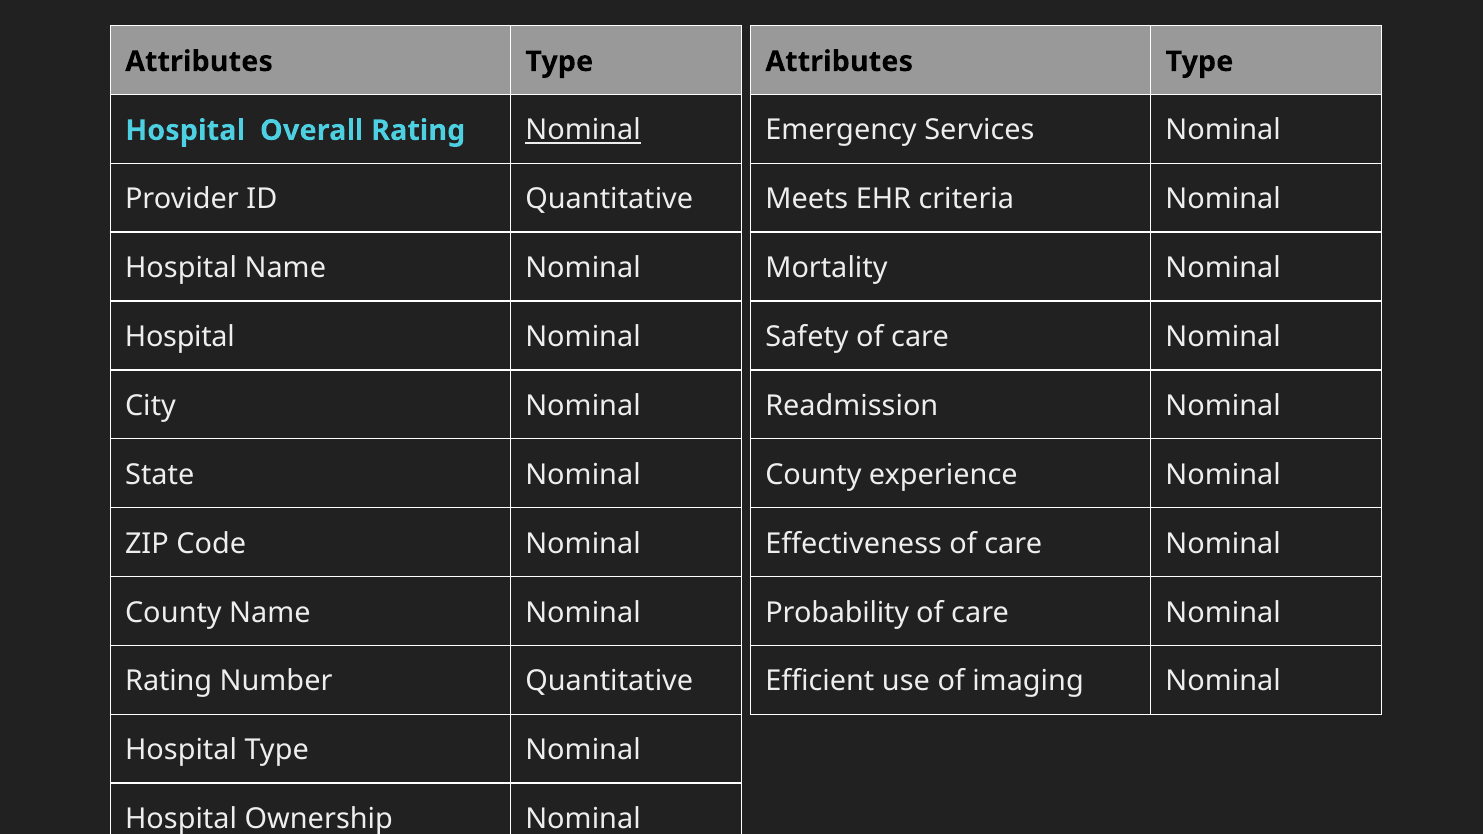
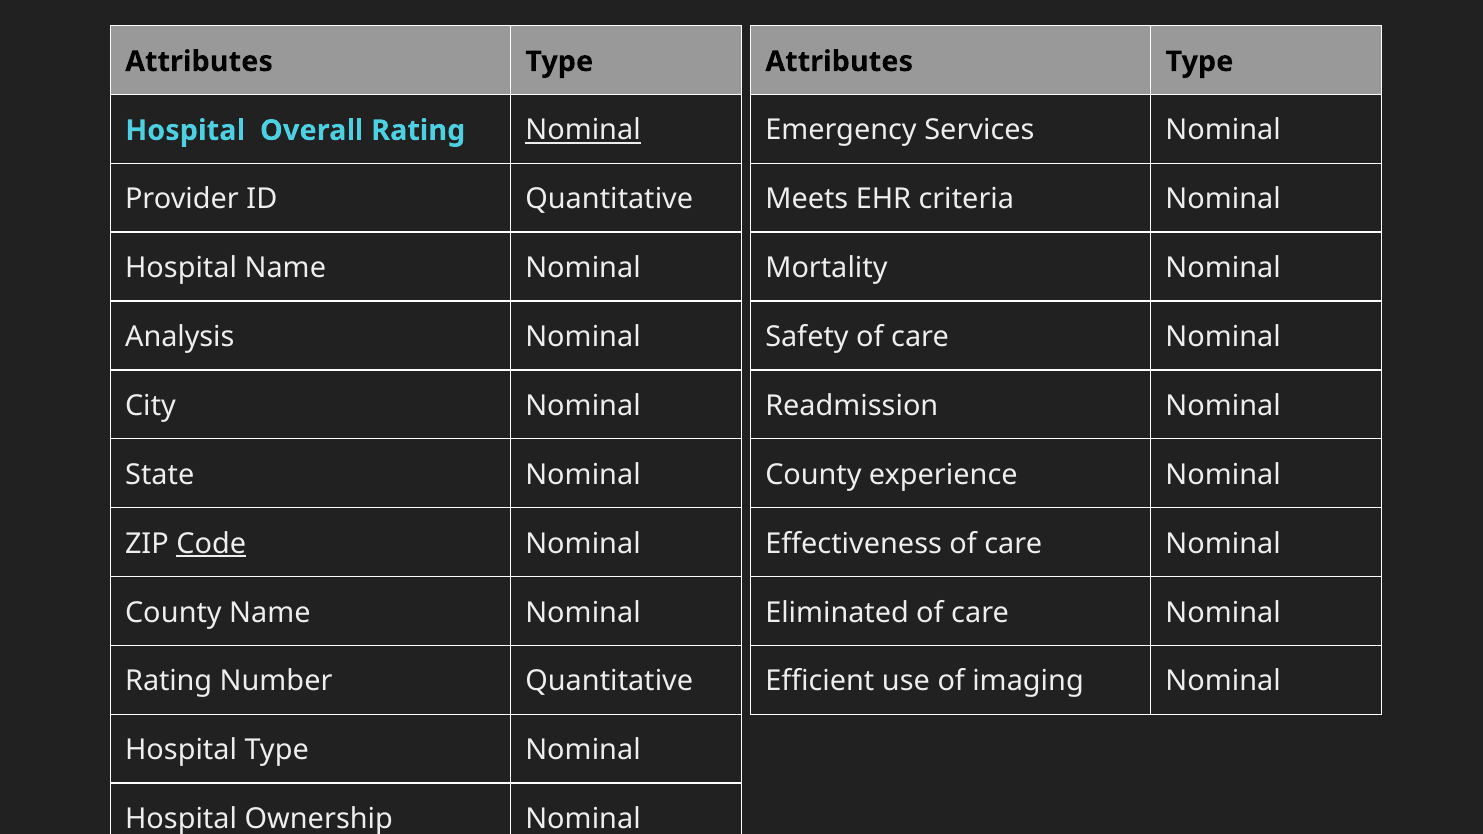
Hospital at (180, 337): Hospital -> Analysis
Code underline: none -> present
Probability: Probability -> Eliminated
